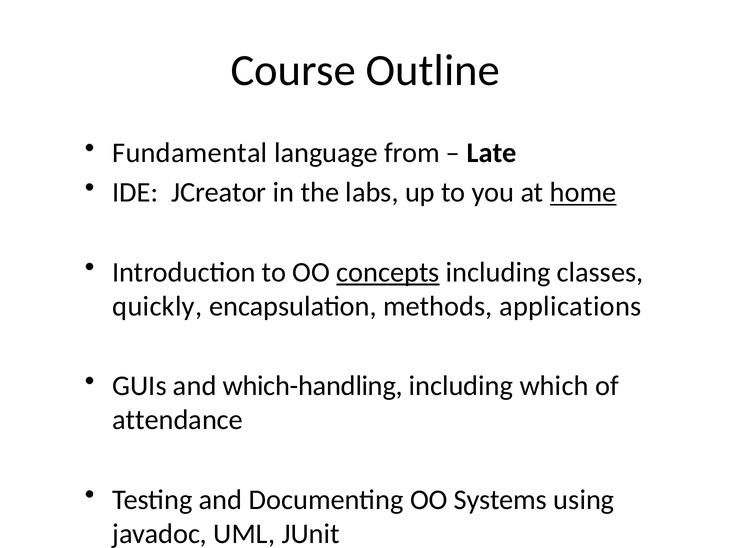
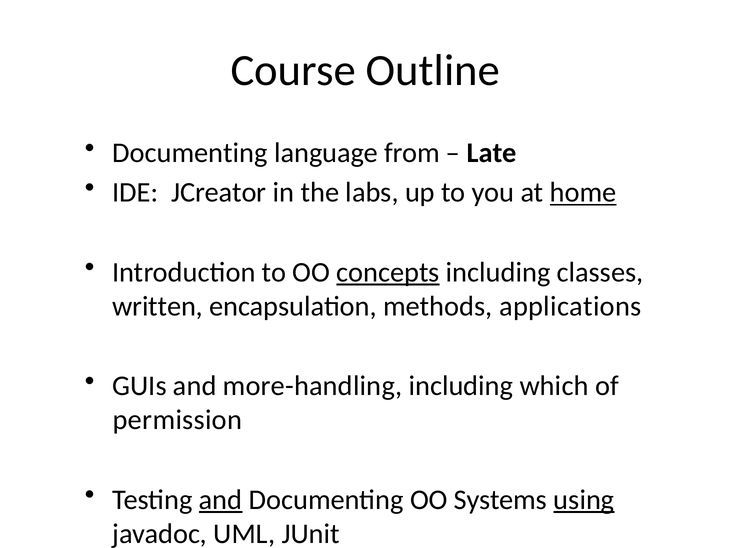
Fundamental at (190, 153): Fundamental -> Documenting
quickly: quickly -> written
which-handling: which-handling -> more-handling
attendance: attendance -> permission
and at (221, 500) underline: none -> present
using underline: none -> present
